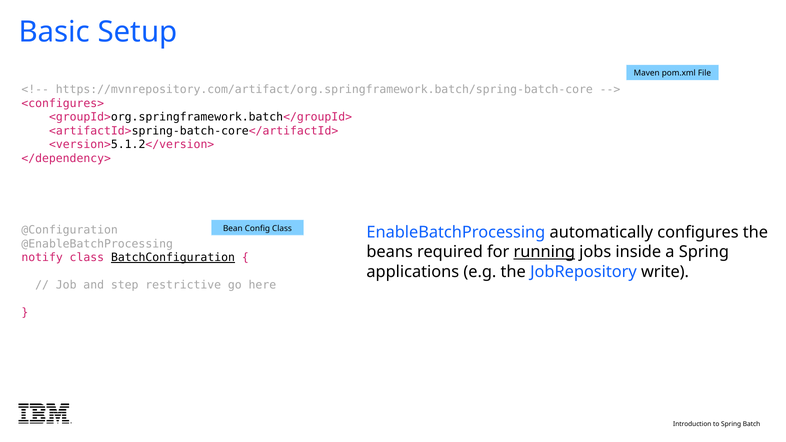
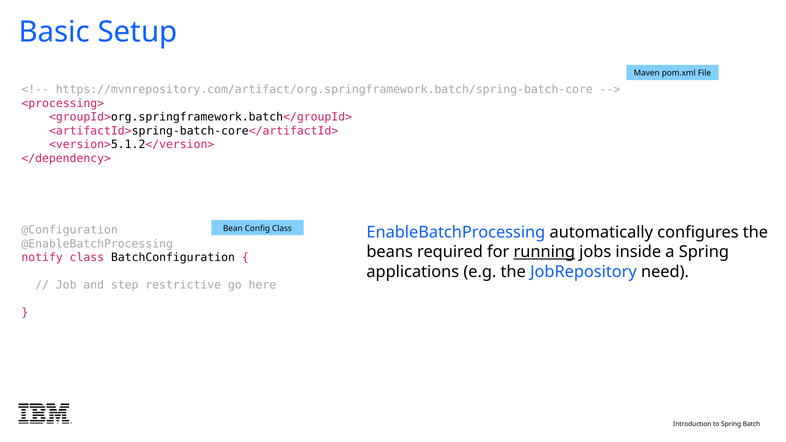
<configures>: <configures> -> <processing>
BatchConfiguration underline: present -> none
write: write -> need
